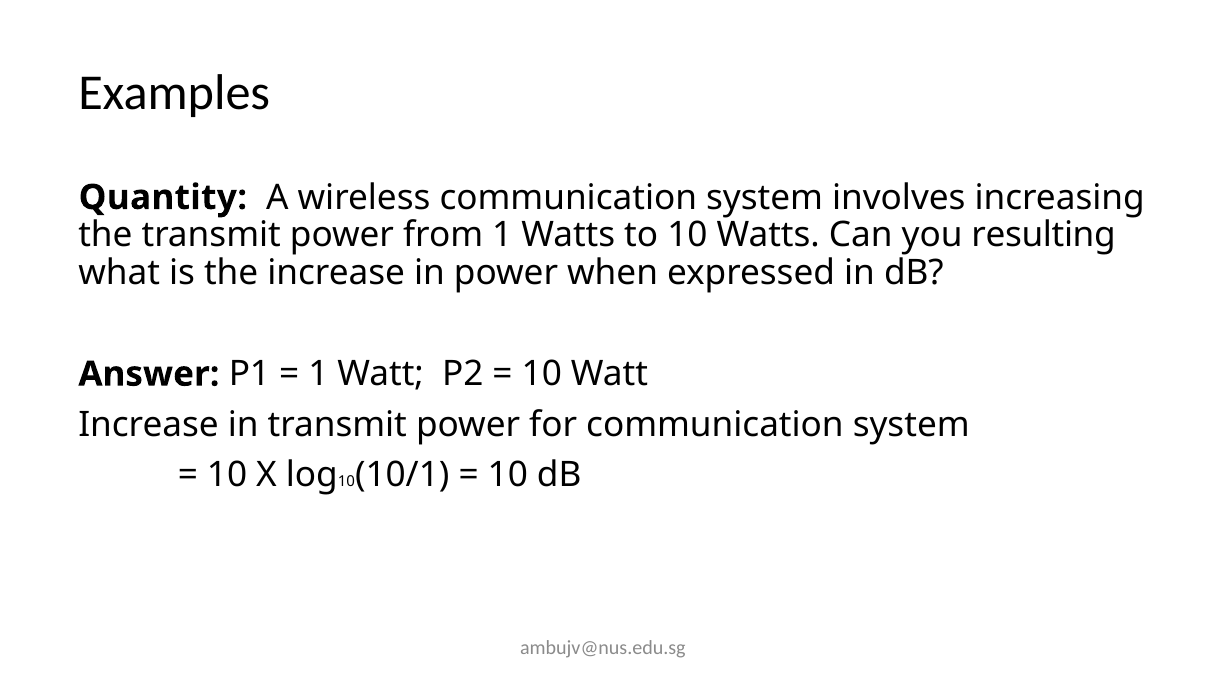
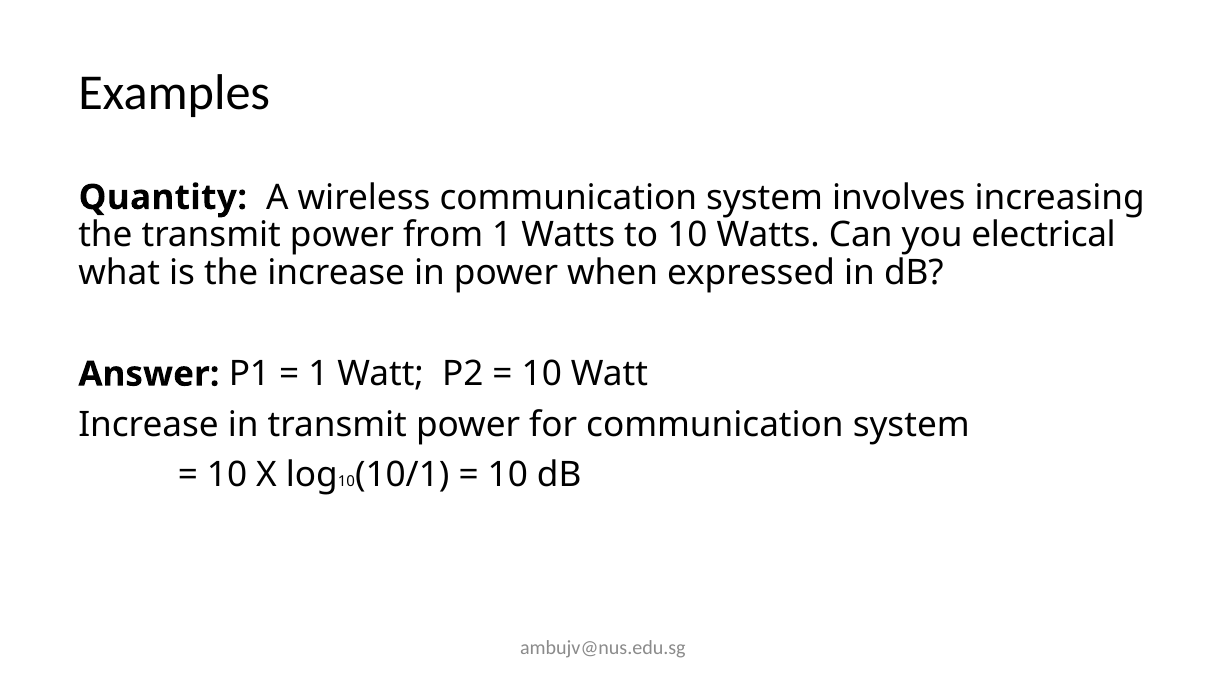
resulting: resulting -> electrical
